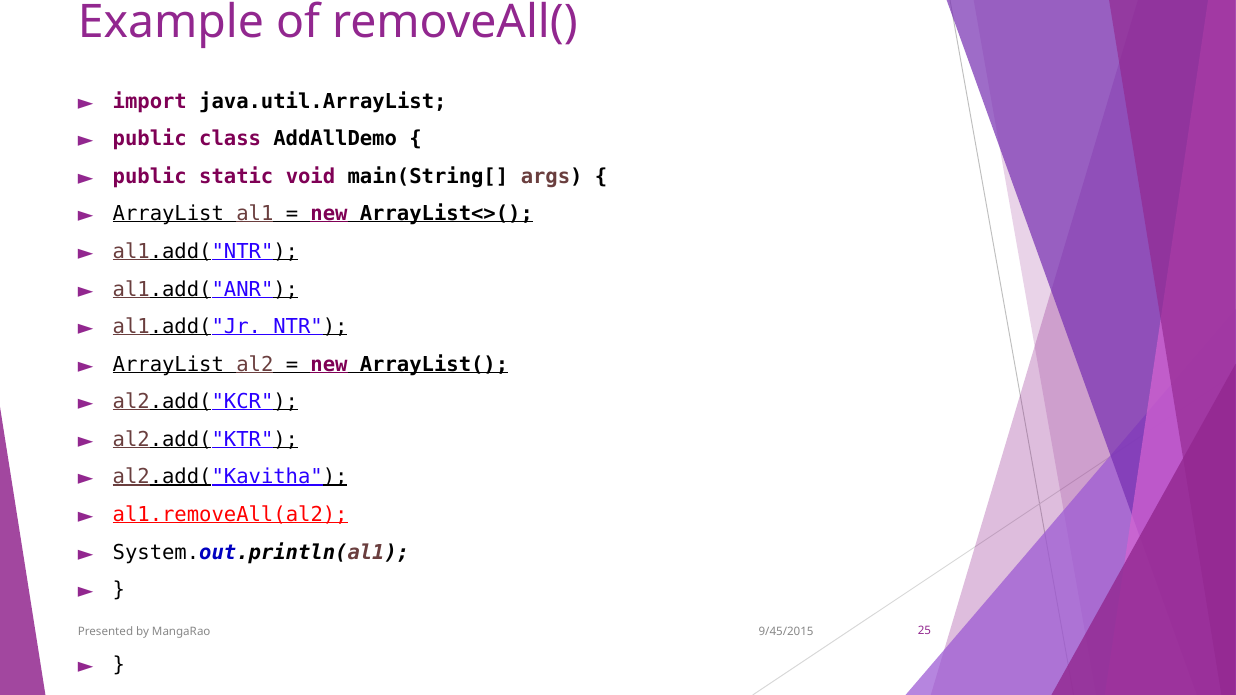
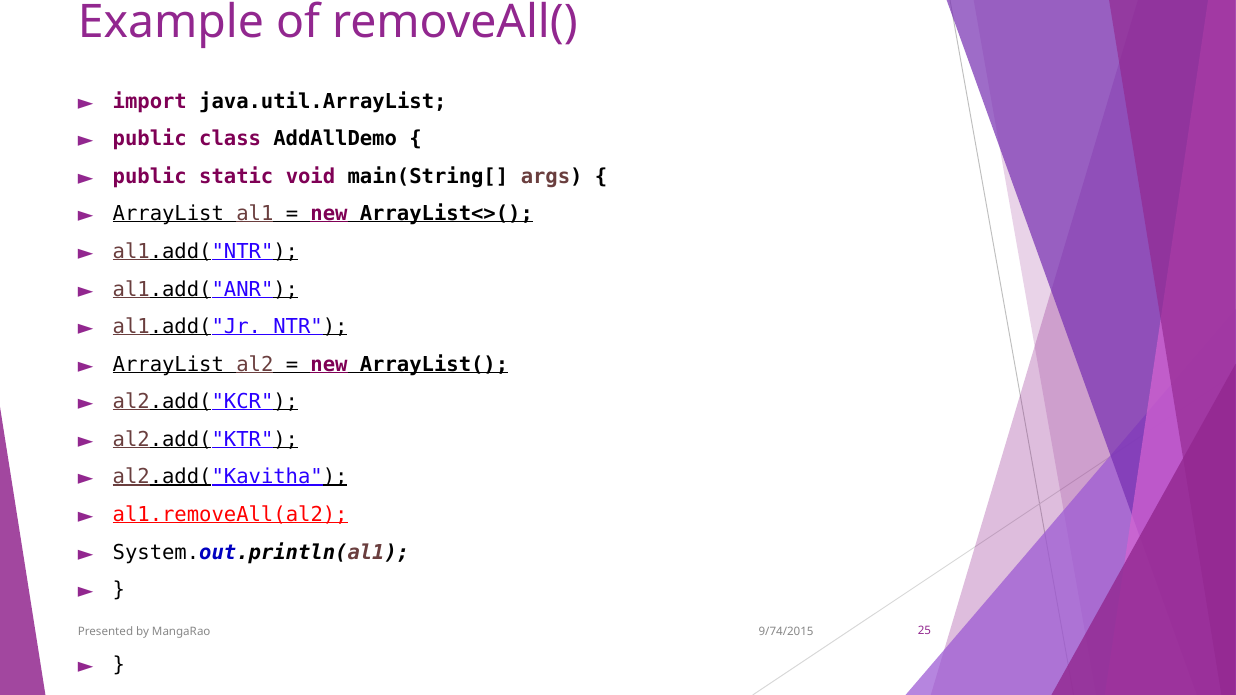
9/45/2015: 9/45/2015 -> 9/74/2015
